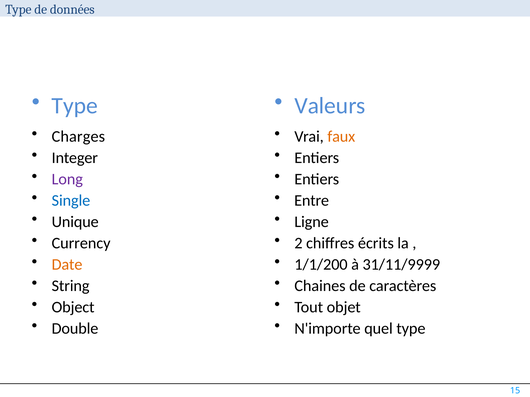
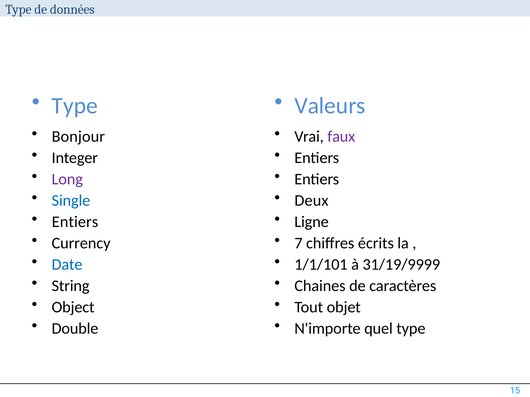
Charges: Charges -> Bonjour
faux colour: orange -> purple
Entre: Entre -> Deux
Unique at (75, 222): Unique -> Entiers
2: 2 -> 7
Date colour: orange -> blue
1/1/200: 1/1/200 -> 1/1/101
31/11/9999: 31/11/9999 -> 31/19/9999
